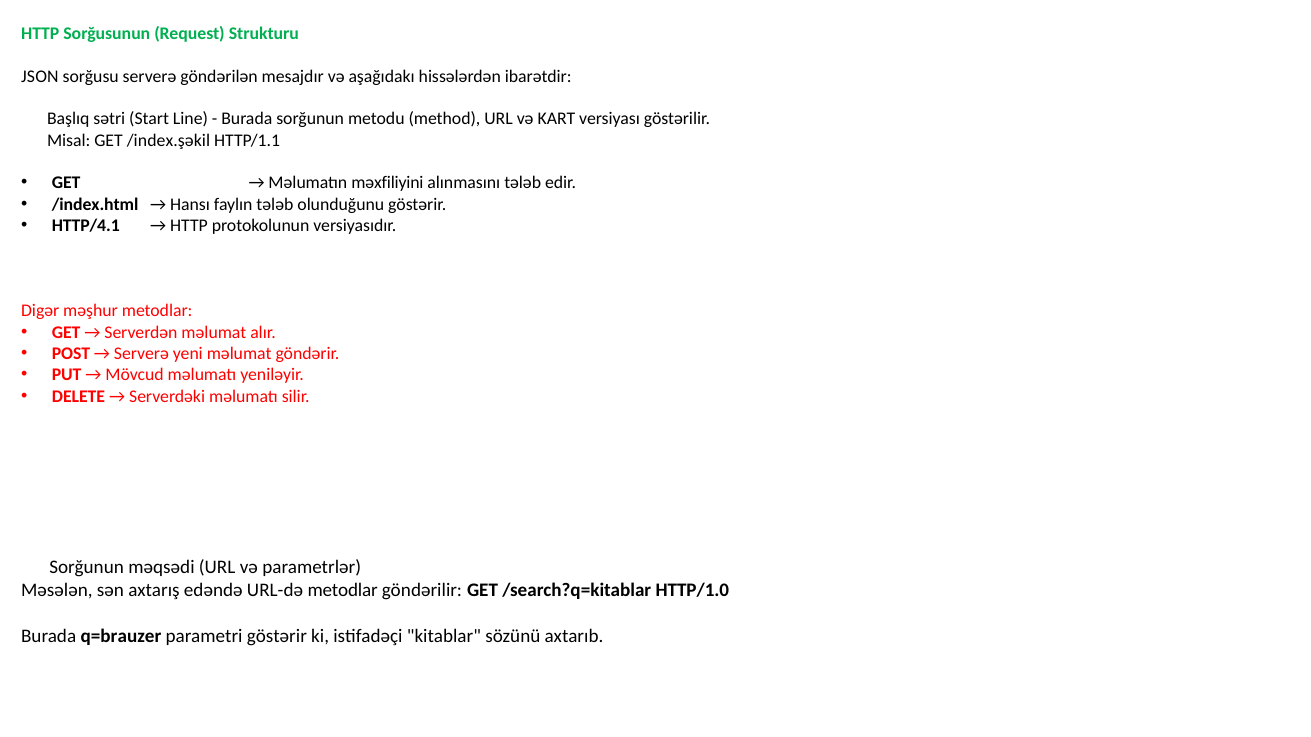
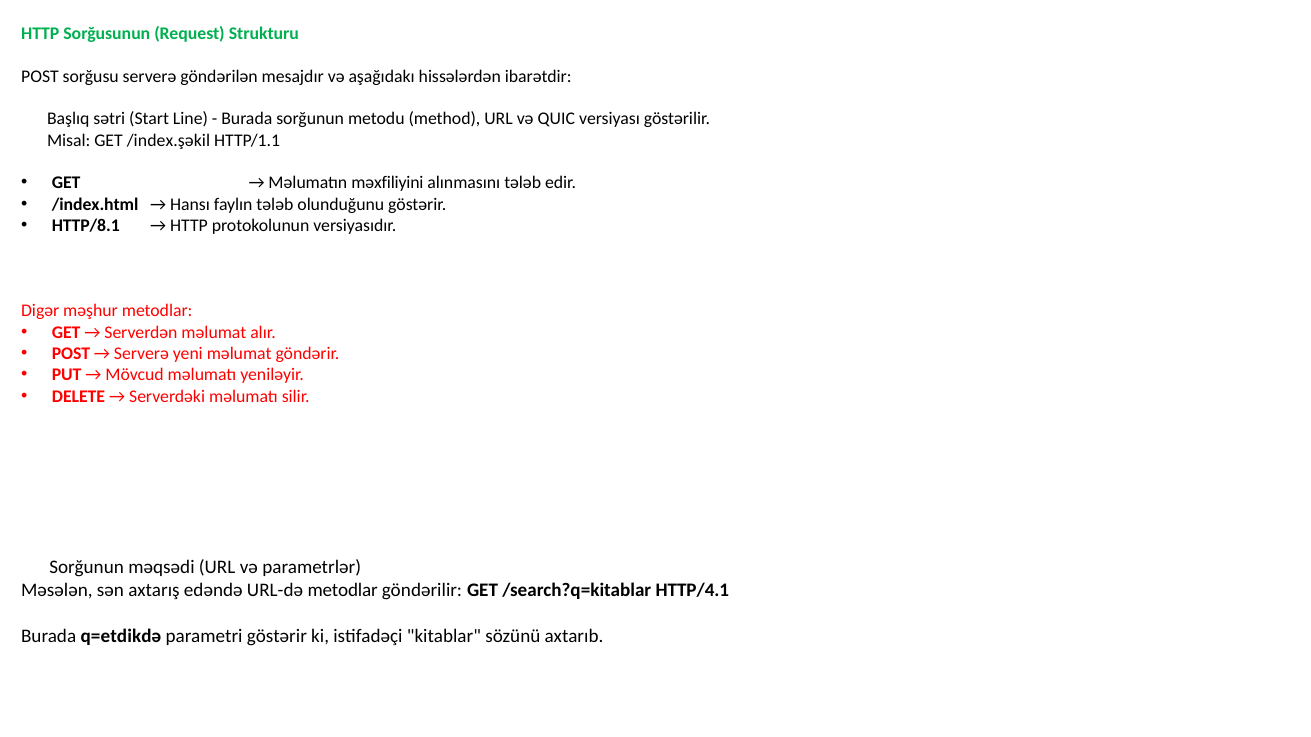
JSON at (40, 76): JSON -> POST
KART: KART -> QUIC
HTTP/4.1: HTTP/4.1 -> HTTP/8.1
HTTP/1.0: HTTP/1.0 -> HTTP/4.1
q=brauzer: q=brauzer -> q=etdikdə
